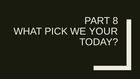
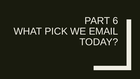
8: 8 -> 6
YOUR: YOUR -> EMAIL
